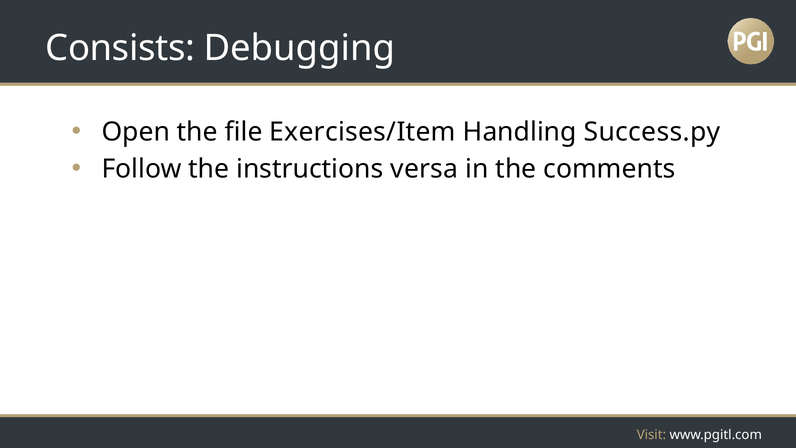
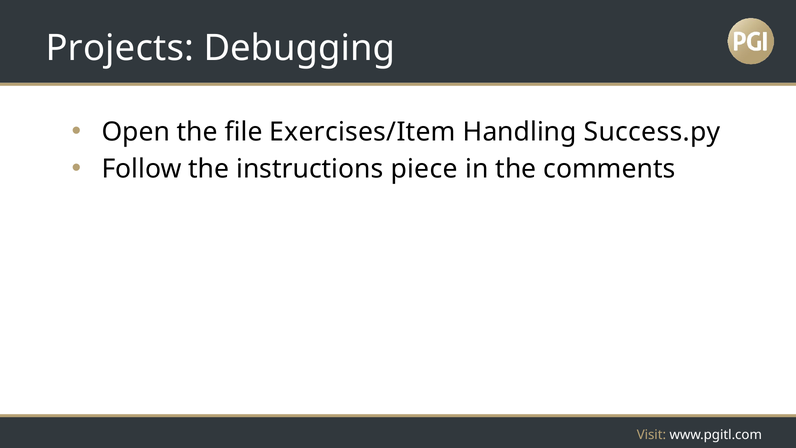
Consists: Consists -> Projects
versa: versa -> piece
